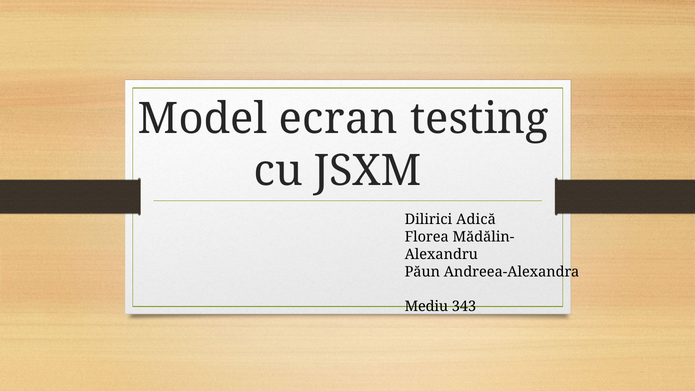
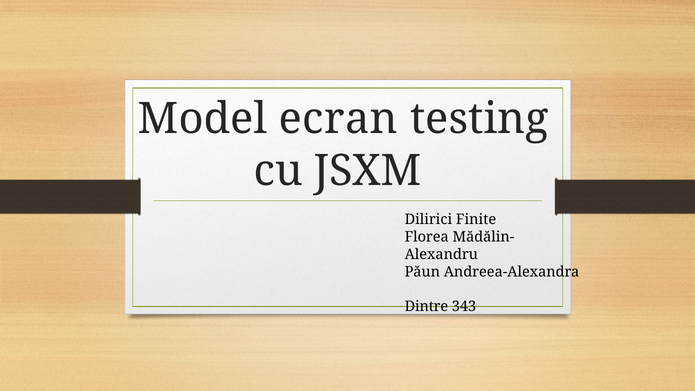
Adică: Adică -> Finite
Mediu: Mediu -> Dintre
